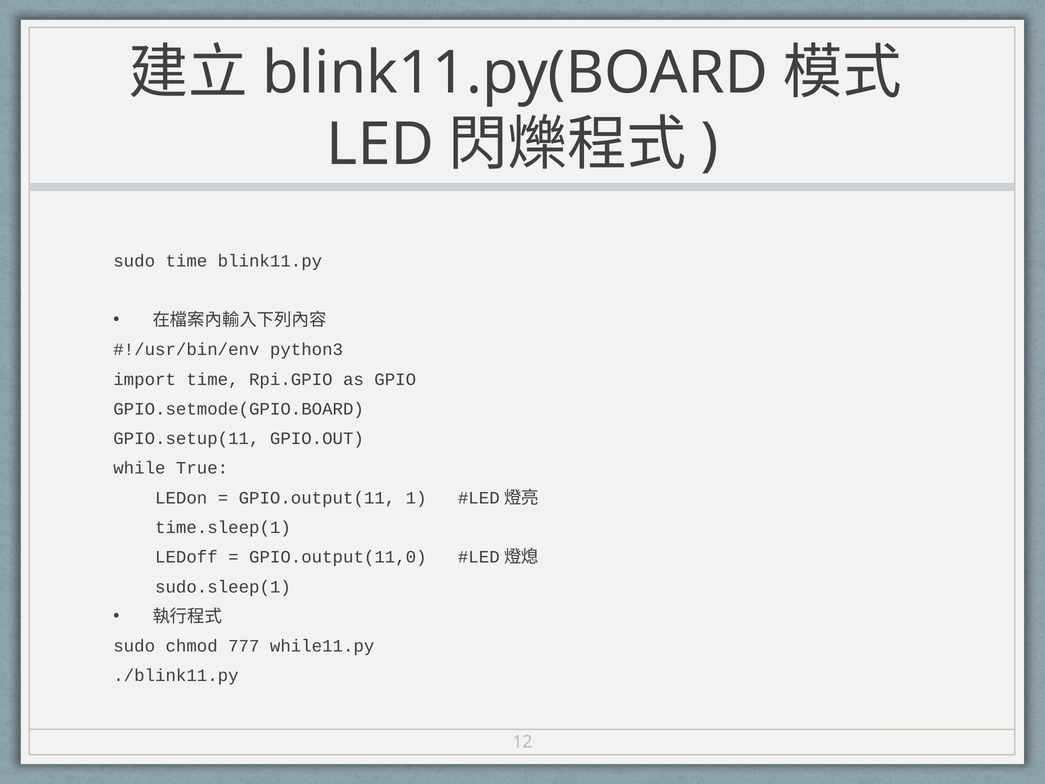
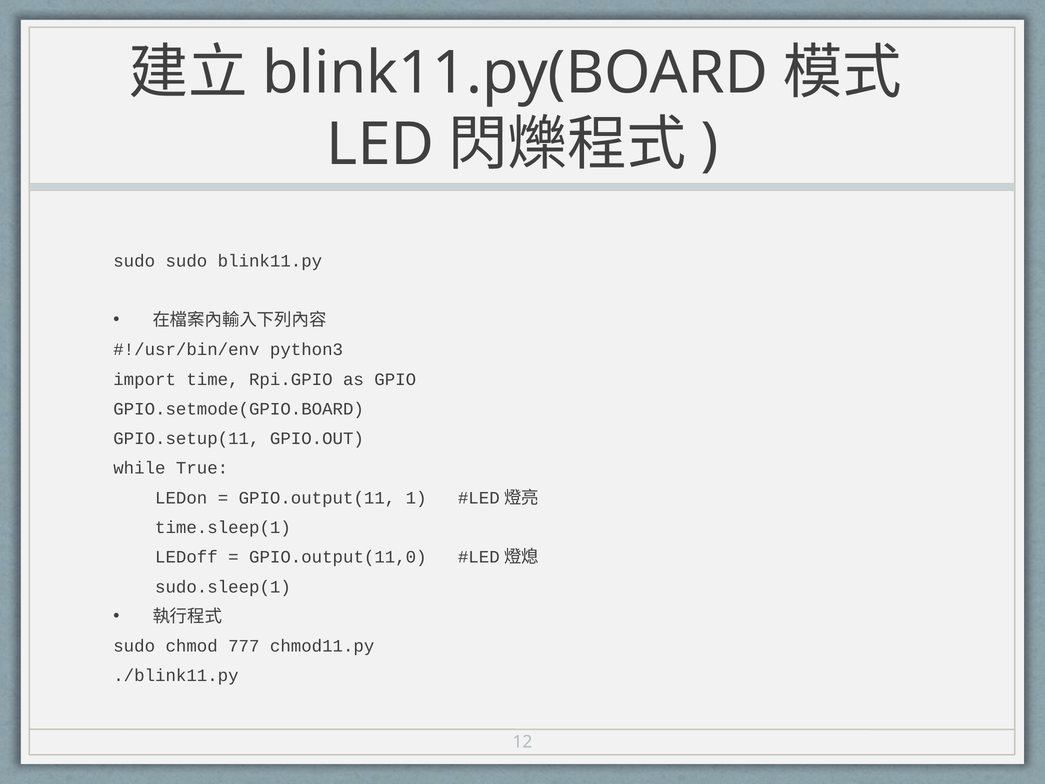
sudo time: time -> sudo
while11.py: while11.py -> chmod11.py
